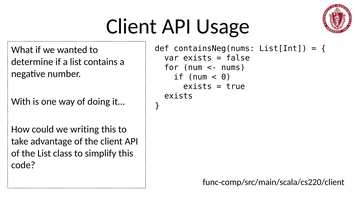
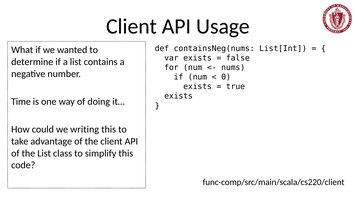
With: With -> Time
